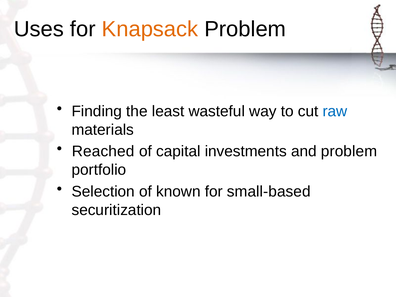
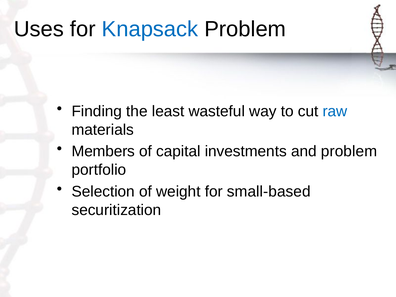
Knapsack colour: orange -> blue
Reached: Reached -> Members
known: known -> weight
